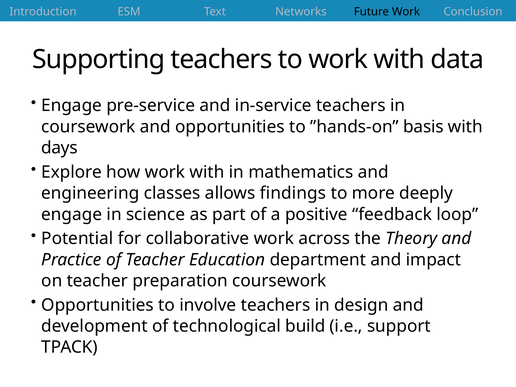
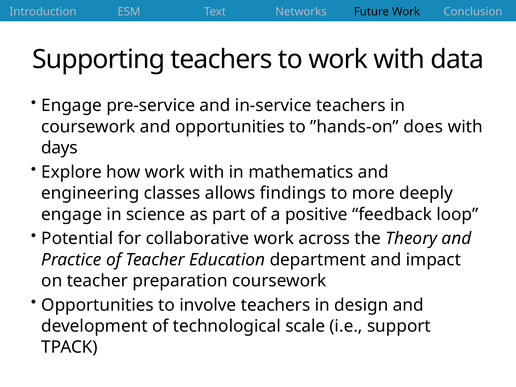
basis: basis -> does
build: build -> scale
